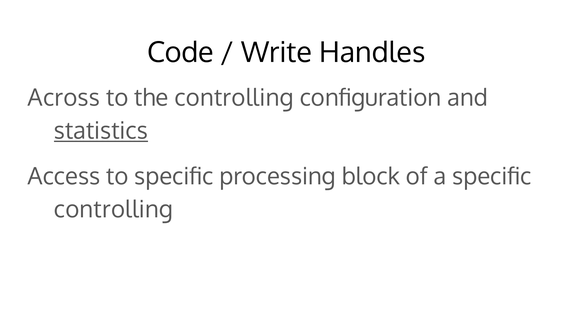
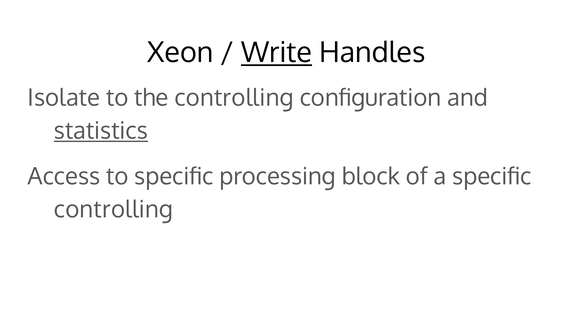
Code: Code -> Xeon
Write underline: none -> present
Across: Across -> Isolate
